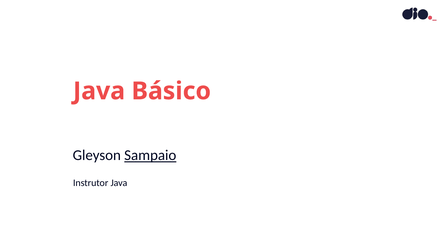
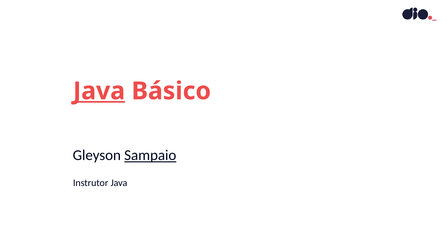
Java at (99, 91) underline: none -> present
